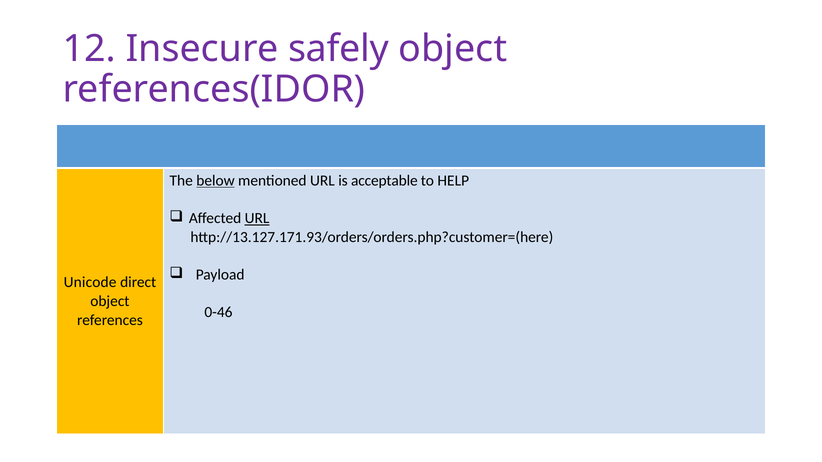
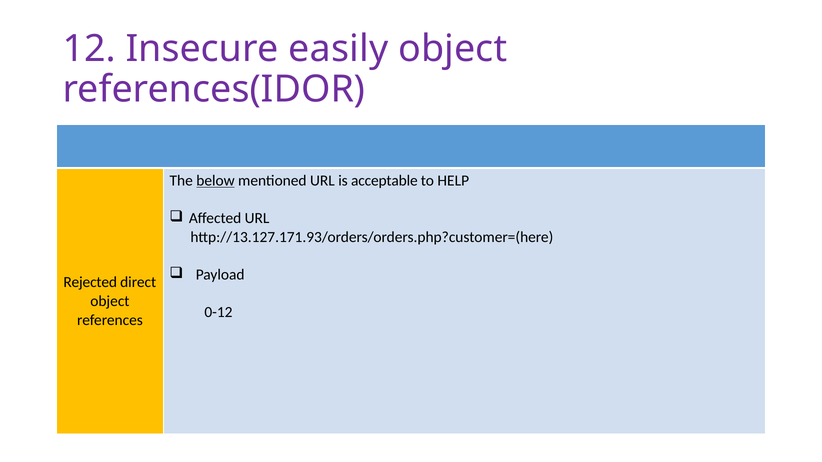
safely: safely -> easily
URL at (257, 218) underline: present -> none
Unicode: Unicode -> Rejected
0-46: 0-46 -> 0-12
